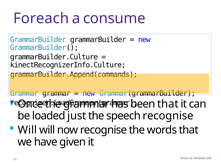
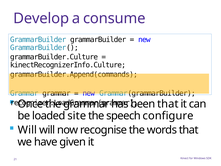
Foreach: Foreach -> Develop
just: just -> site
speech recognise: recognise -> configure
